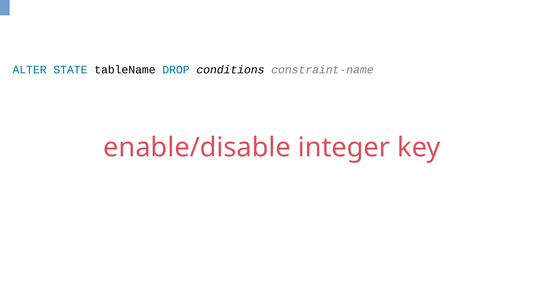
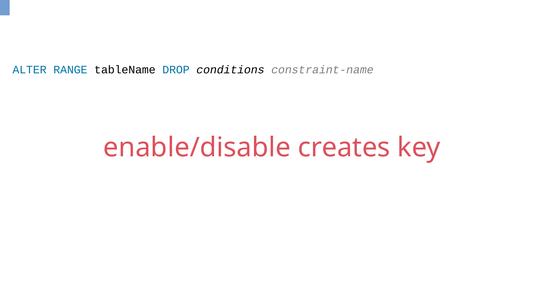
STATE: STATE -> RANGE
integer: integer -> creates
